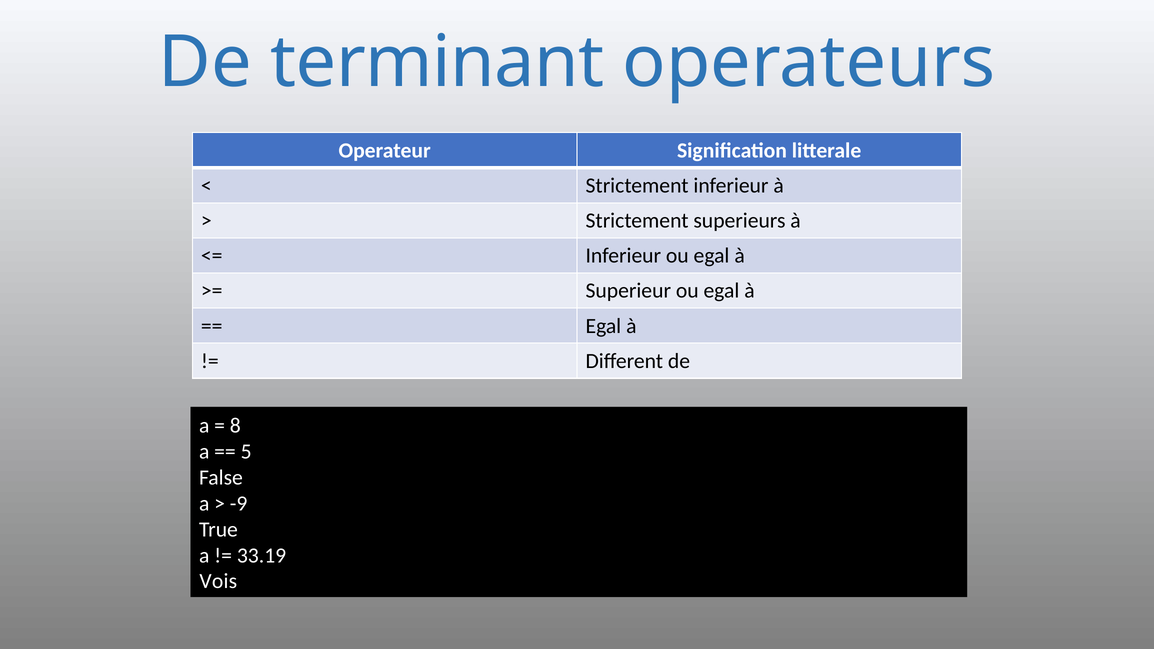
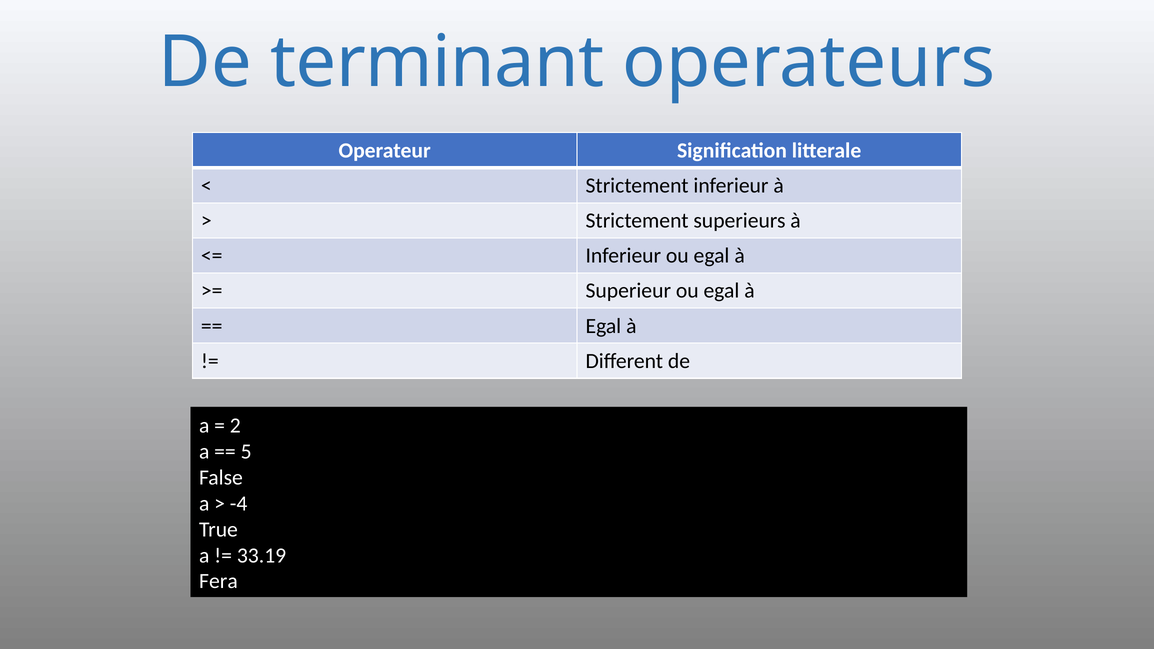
8: 8 -> 2
-9: -9 -> -4
Vois: Vois -> Fera
